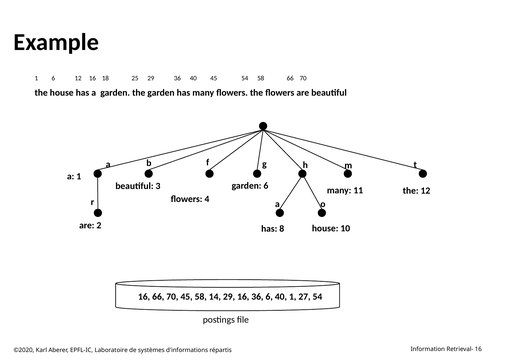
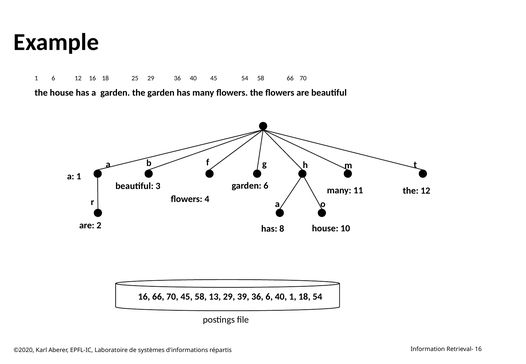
14: 14 -> 13
29 16: 16 -> 39
1 27: 27 -> 18
